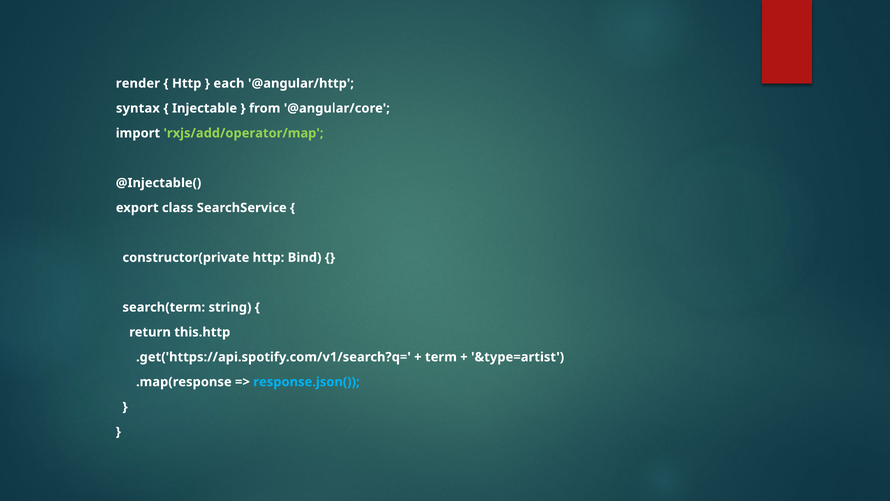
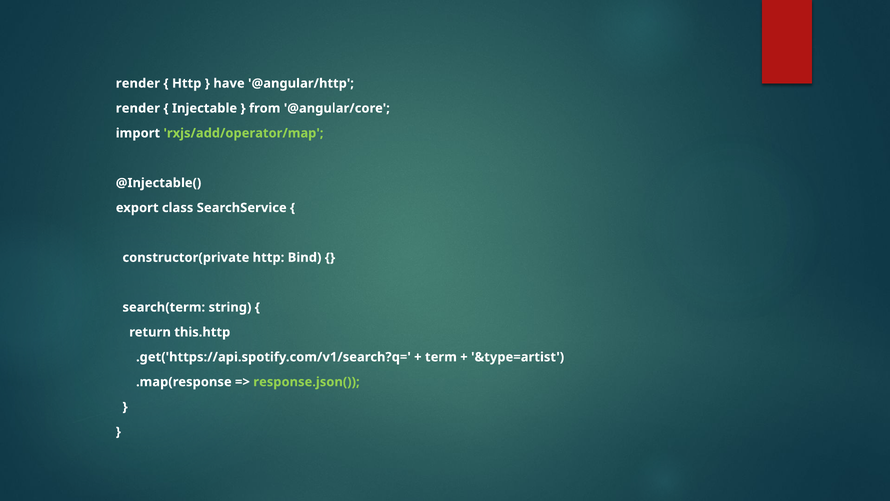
each: each -> have
syntax at (138, 108): syntax -> render
response.json( colour: light blue -> light green
